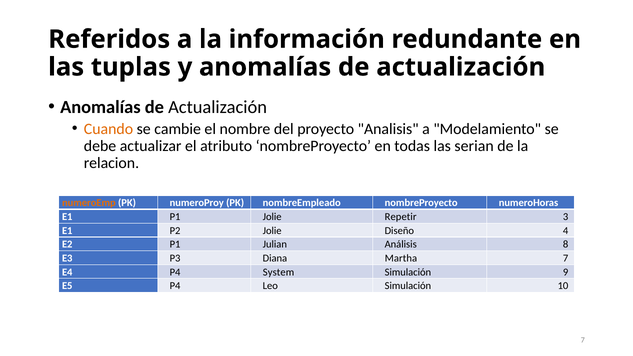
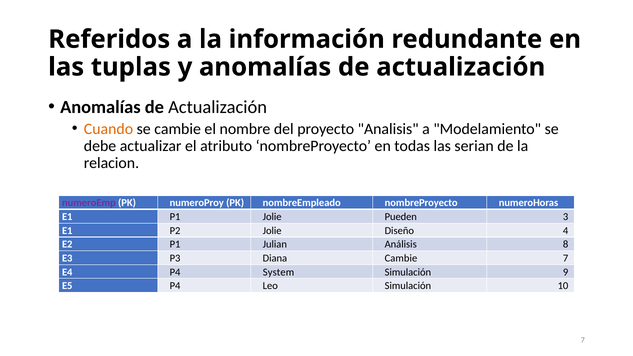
numeroEmp colour: orange -> purple
Repetir: Repetir -> Pueden
Diana Martha: Martha -> Cambie
